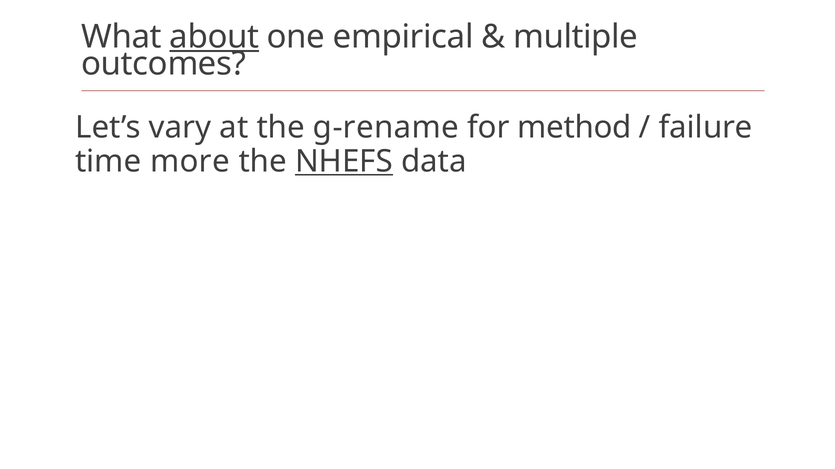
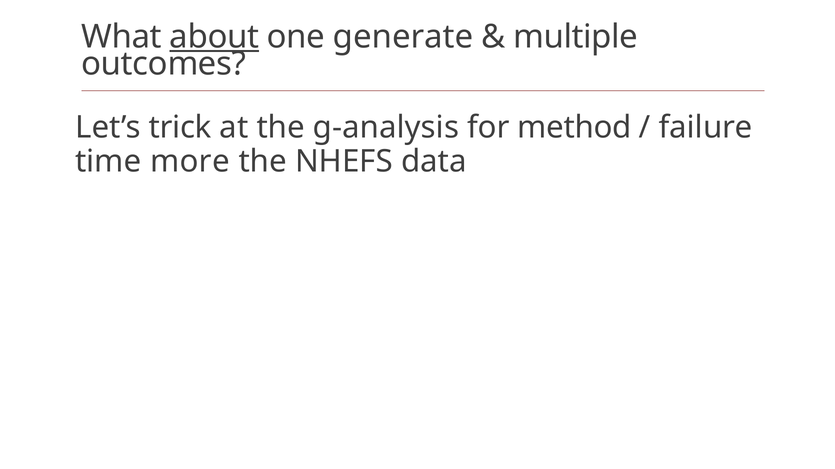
empirical: empirical -> generate
vary: vary -> trick
g-rename: g-rename -> g-analysis
NHEFS underline: present -> none
